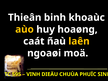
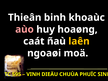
aùo colour: yellow -> pink
